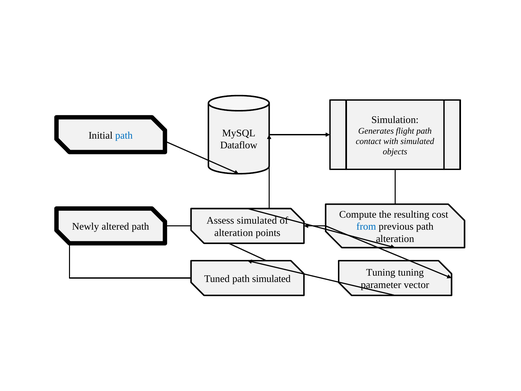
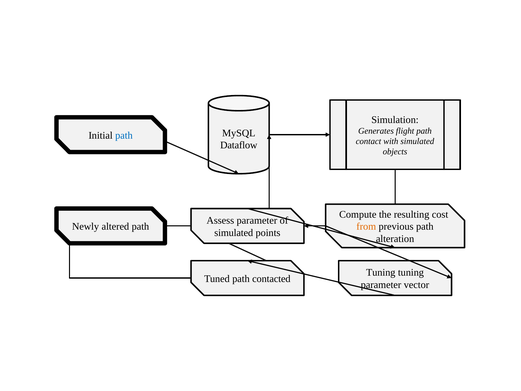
Assess simulated: simulated -> parameter
from colour: blue -> orange
alteration at (234, 233): alteration -> simulated
path simulated: simulated -> contacted
